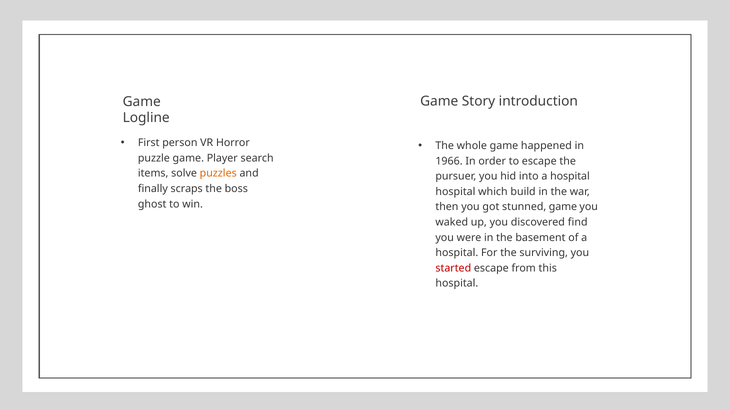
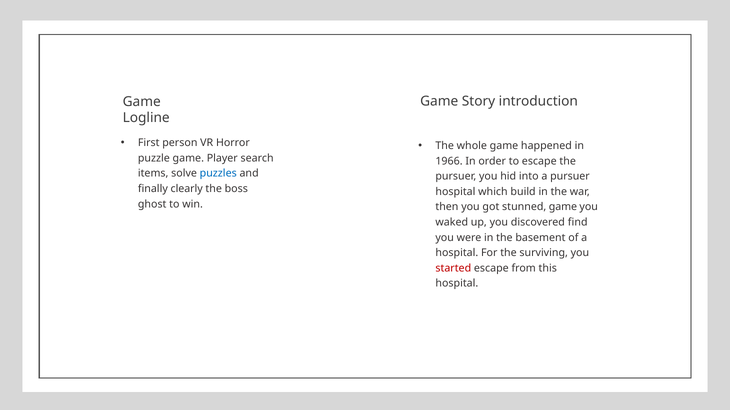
puzzles colour: orange -> blue
into a hospital: hospital -> pursuer
scraps: scraps -> clearly
